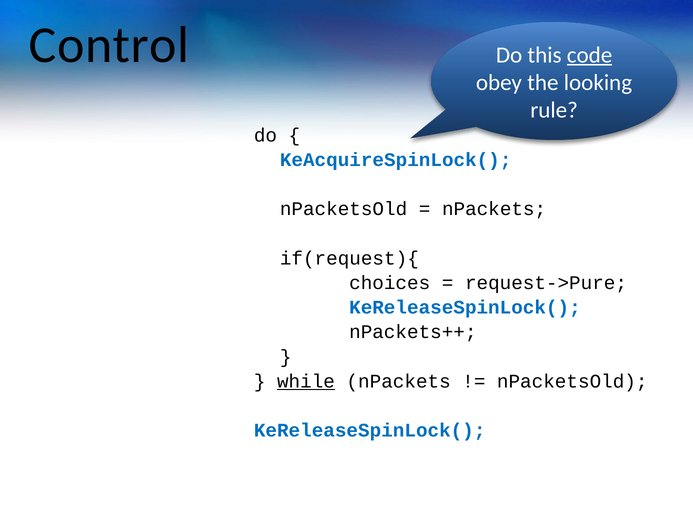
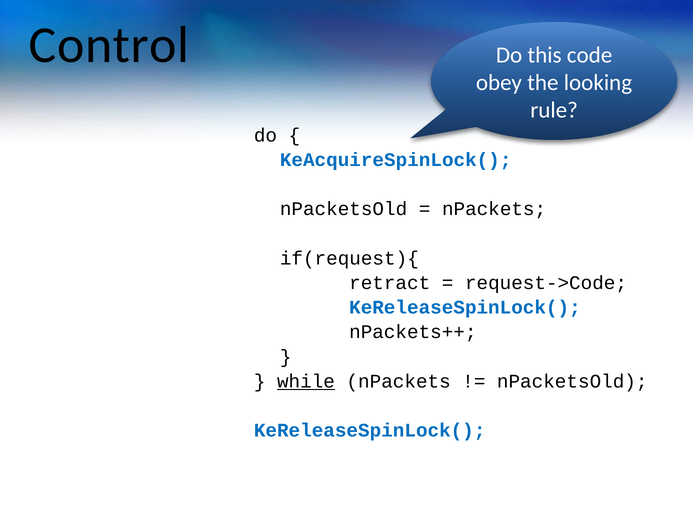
code underline: present -> none
choices: choices -> retract
request->Pure: request->Pure -> request->Code
